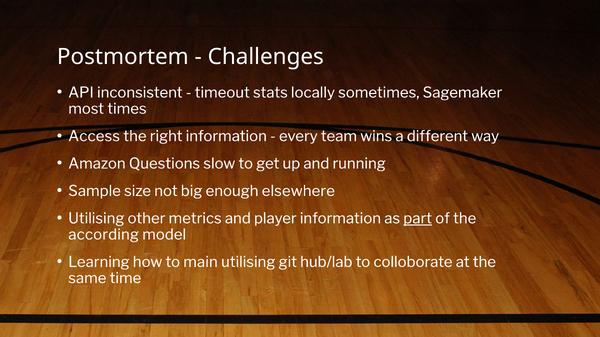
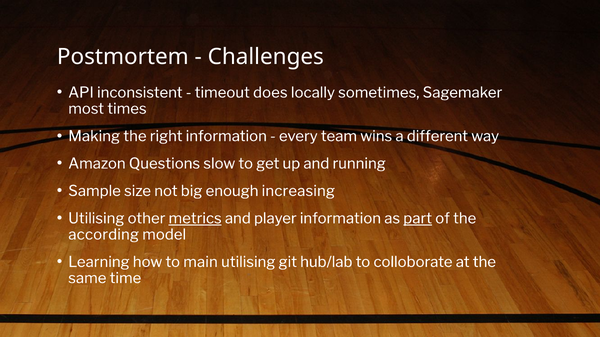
stats: stats -> does
Access: Access -> Making
elsewhere: elsewhere -> increasing
metrics underline: none -> present
